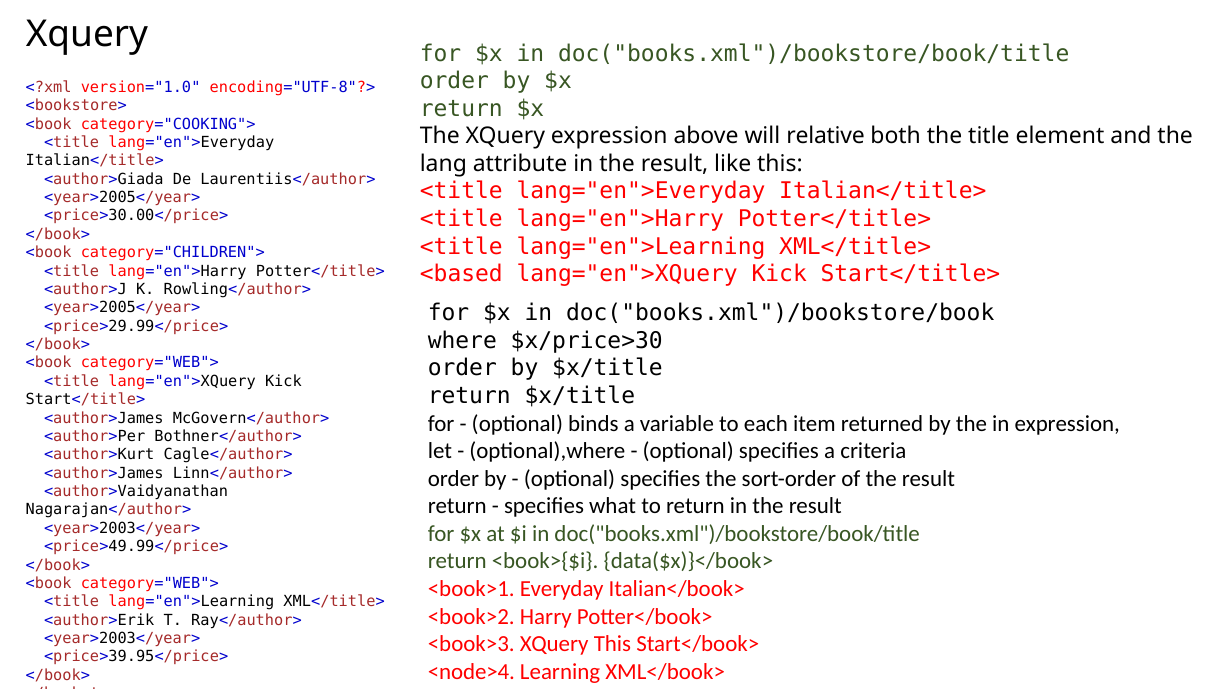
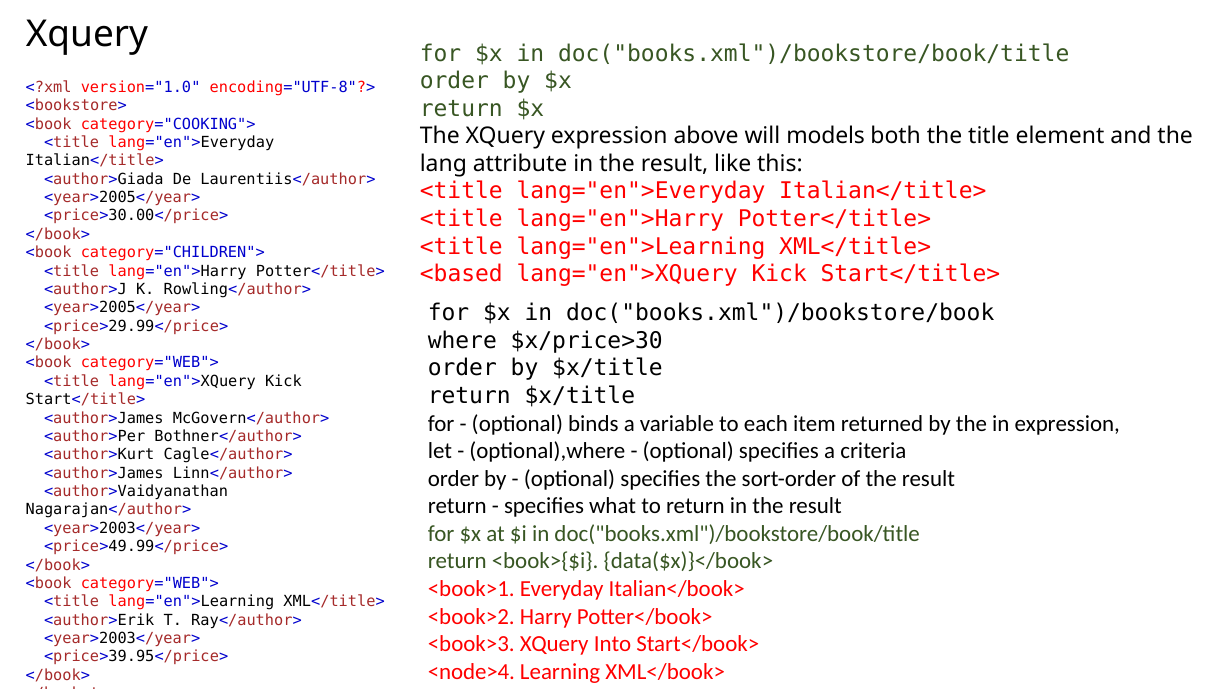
relative: relative -> models
XQuery This: This -> Into
